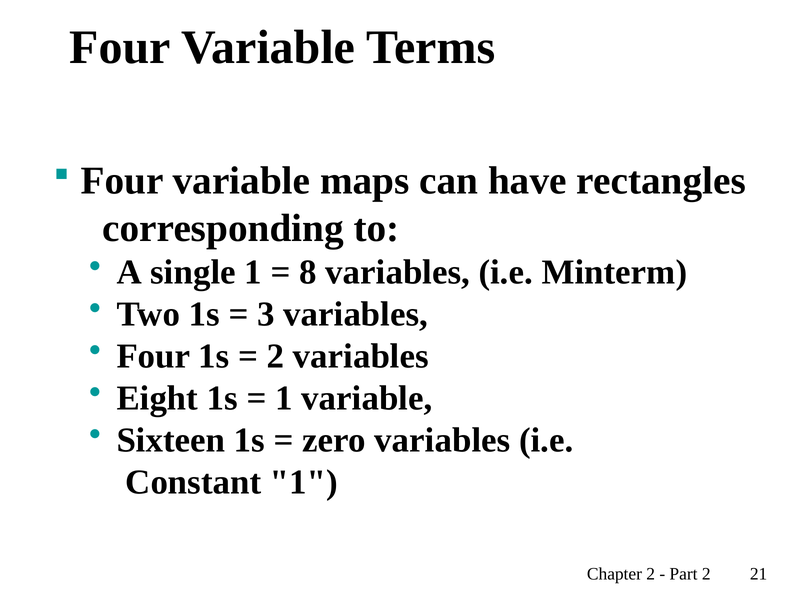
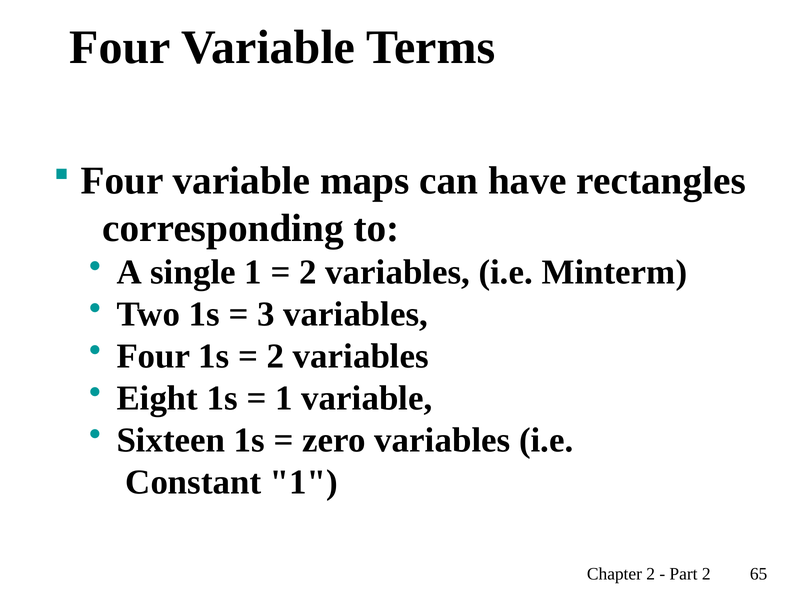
8 at (308, 272): 8 -> 2
21: 21 -> 65
